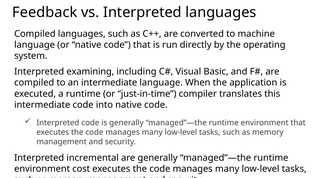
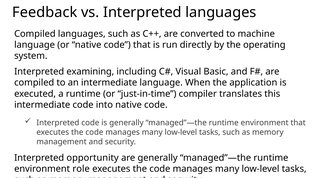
incremental: incremental -> opportunity
cost: cost -> role
